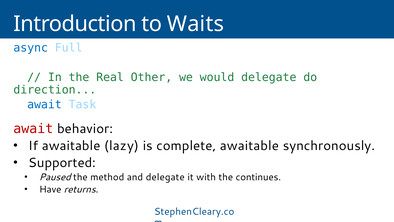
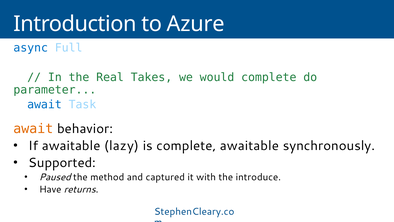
Waits: Waits -> Azure
Other: Other -> Takes
would delegate: delegate -> complete
direction: direction -> parameter
await at (33, 128) colour: red -> orange
and delegate: delegate -> captured
continues: continues -> introduce
